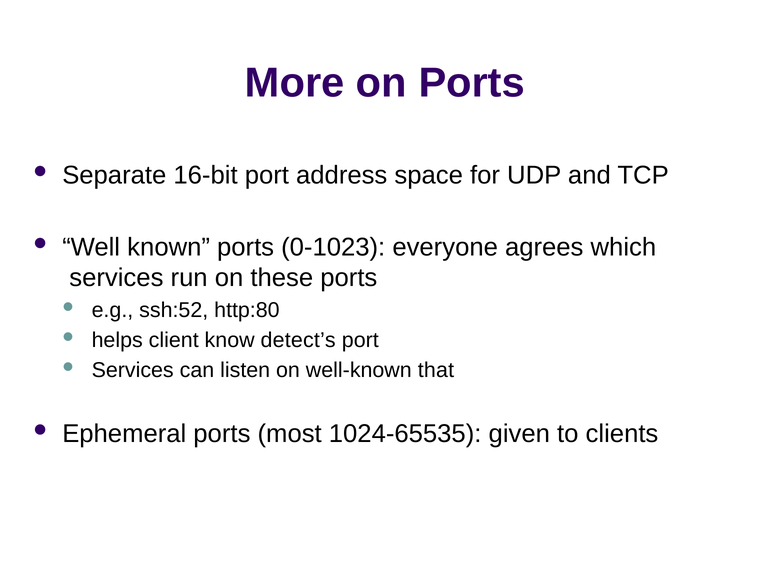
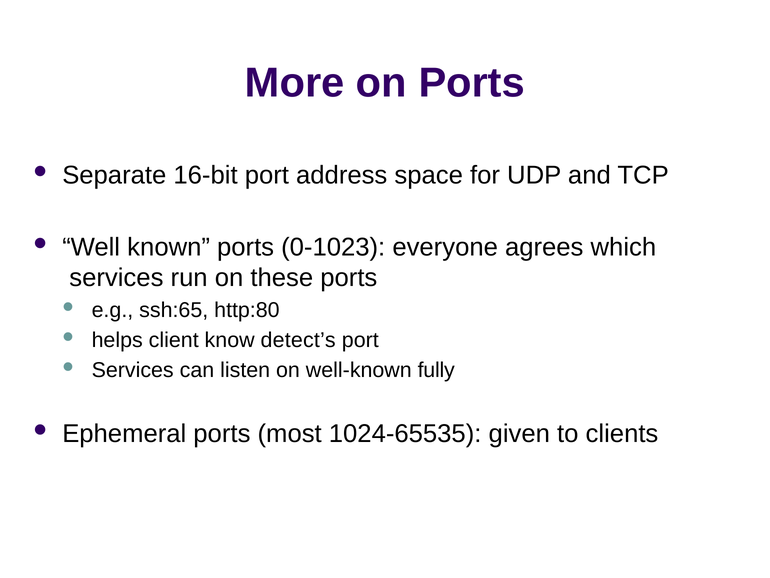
ssh:52: ssh:52 -> ssh:65
that: that -> fully
